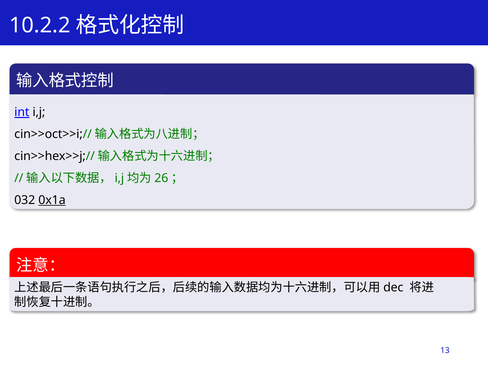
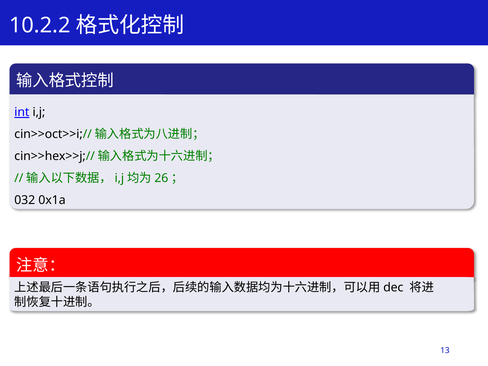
0x1a underline: present -> none
